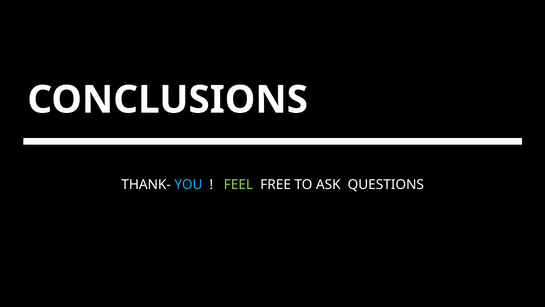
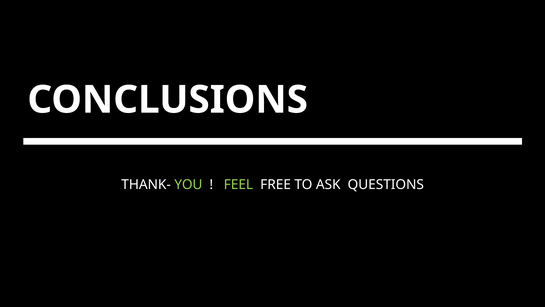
YOU colour: light blue -> light green
